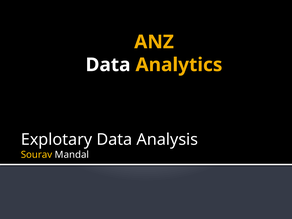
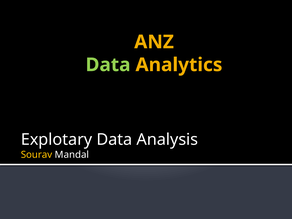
Data at (108, 65) colour: white -> light green
